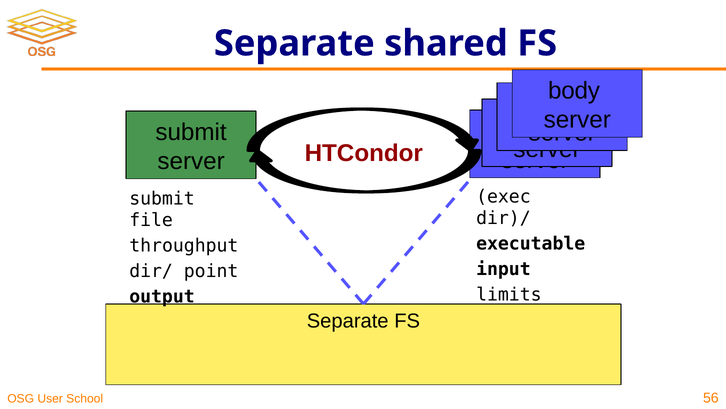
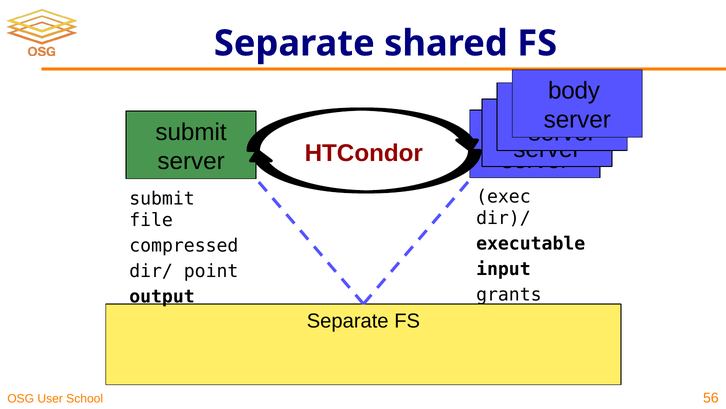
throughput: throughput -> compressed
limits: limits -> grants
